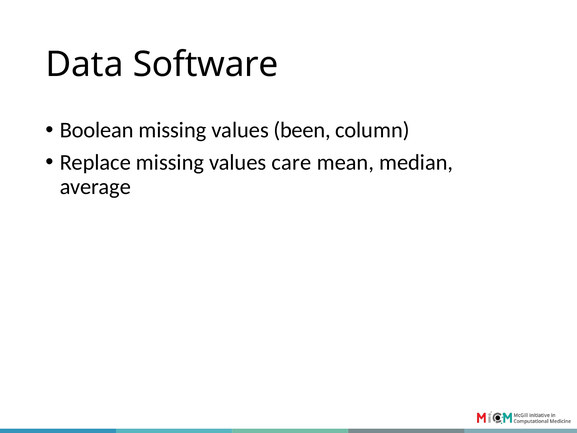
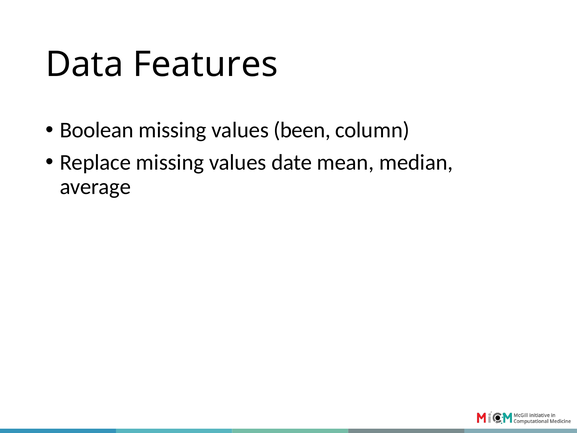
Software: Software -> Features
care: care -> date
